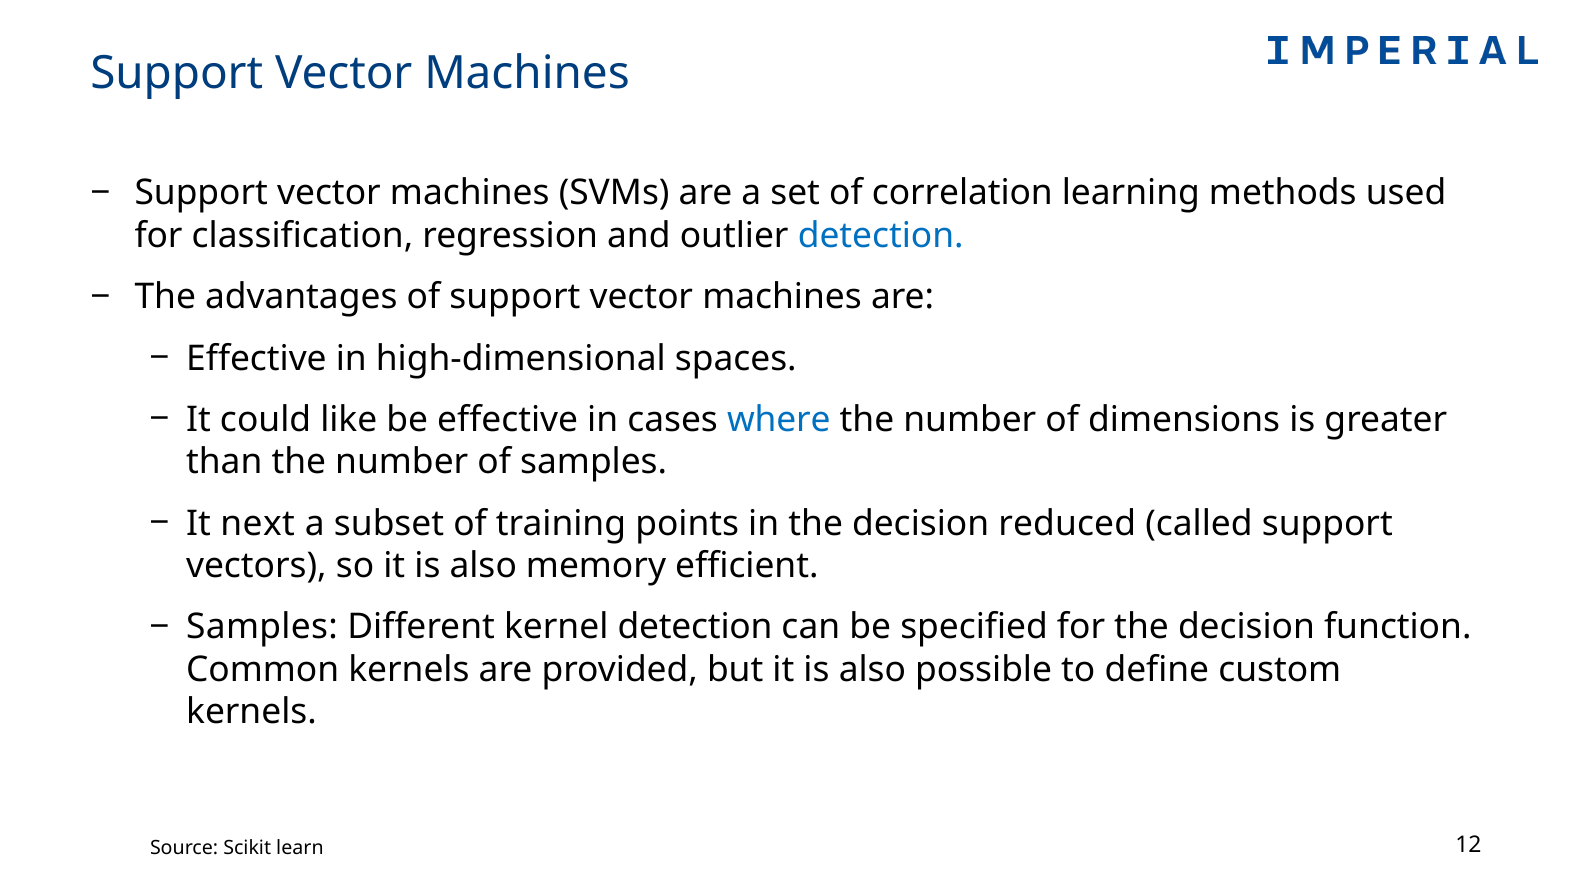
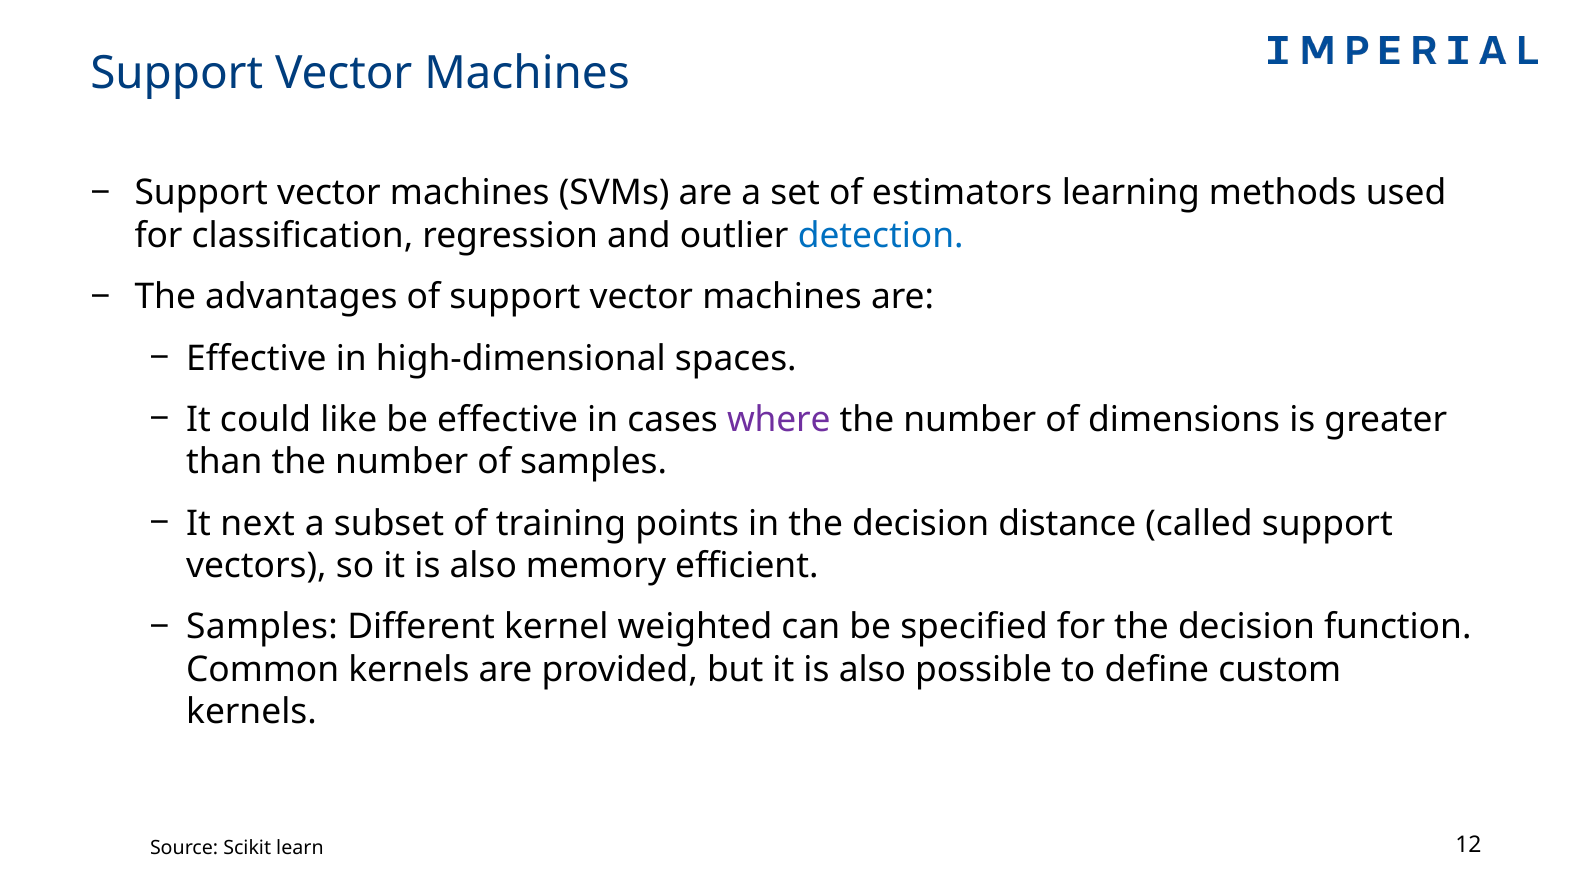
correlation: correlation -> estimators
where colour: blue -> purple
reduced: reduced -> distance
kernel detection: detection -> weighted
